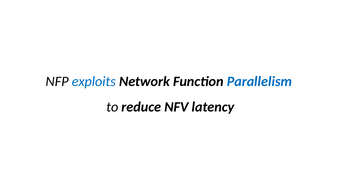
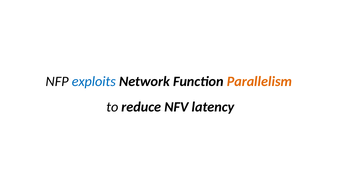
Parallelism colour: blue -> orange
